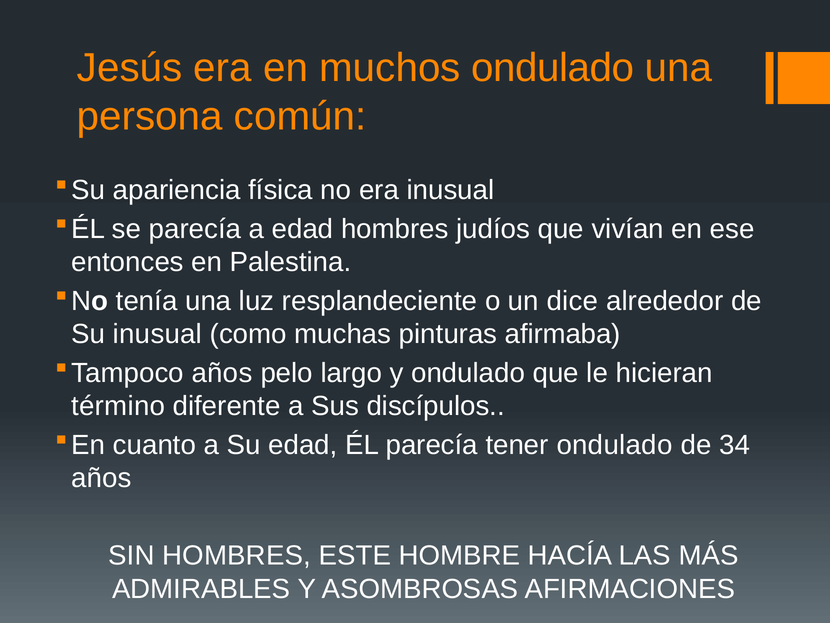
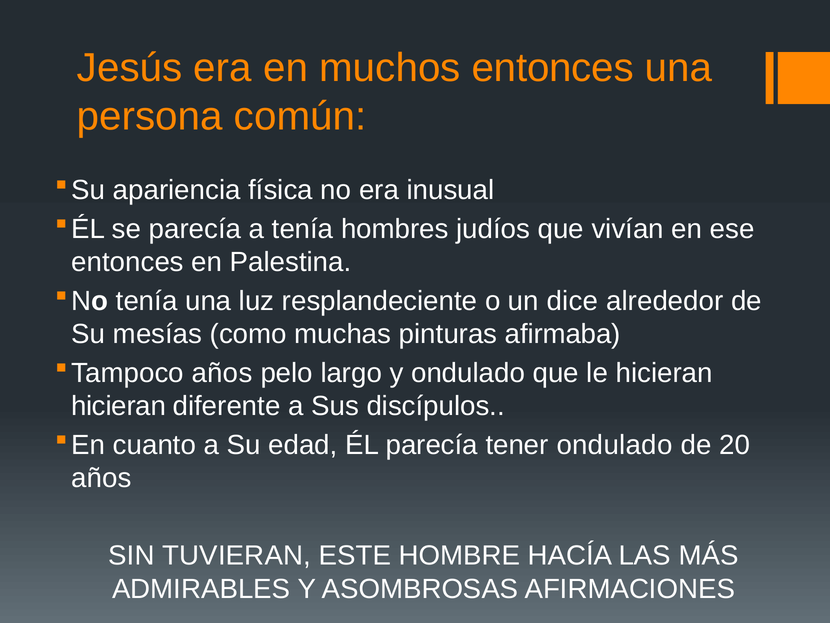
muchos ondulado: ondulado -> entonces
a edad: edad -> tenía
Su inusual: inusual -> mesías
término at (118, 406): término -> hicieran
34: 34 -> 20
SIN HOMBRES: HOMBRES -> TUVIERAN
